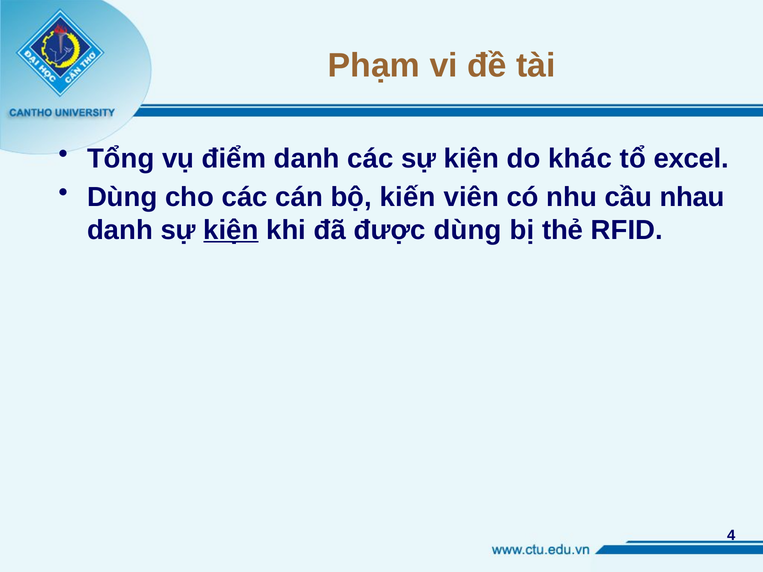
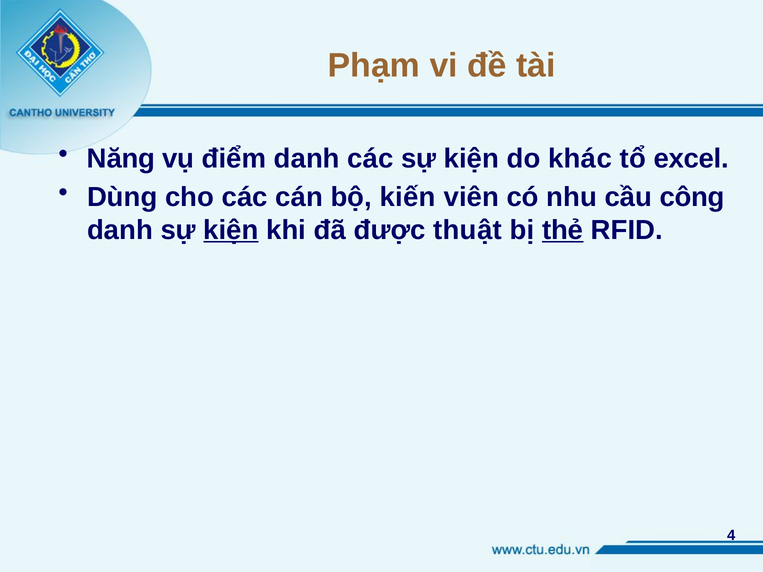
Tổng: Tổng -> Năng
nhau: nhau -> công
được dùng: dùng -> thuật
thẻ underline: none -> present
